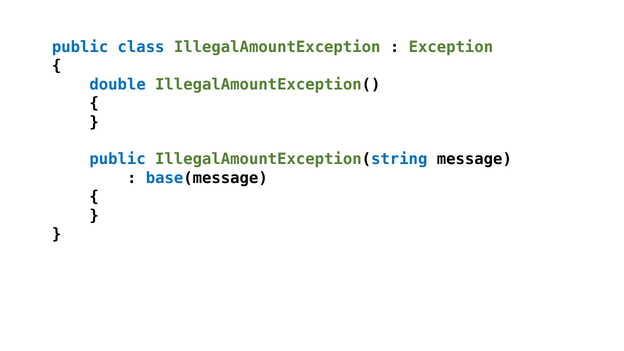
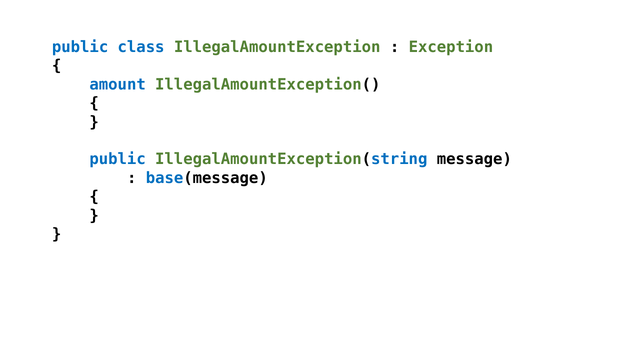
double: double -> amount
